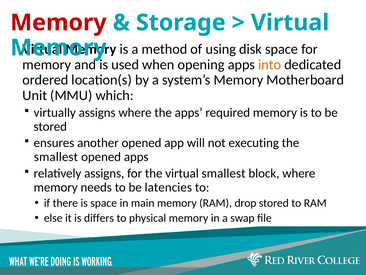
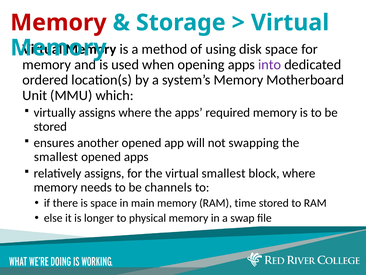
into colour: orange -> purple
executing: executing -> swapping
latencies: latencies -> channels
drop: drop -> time
differs: differs -> longer
